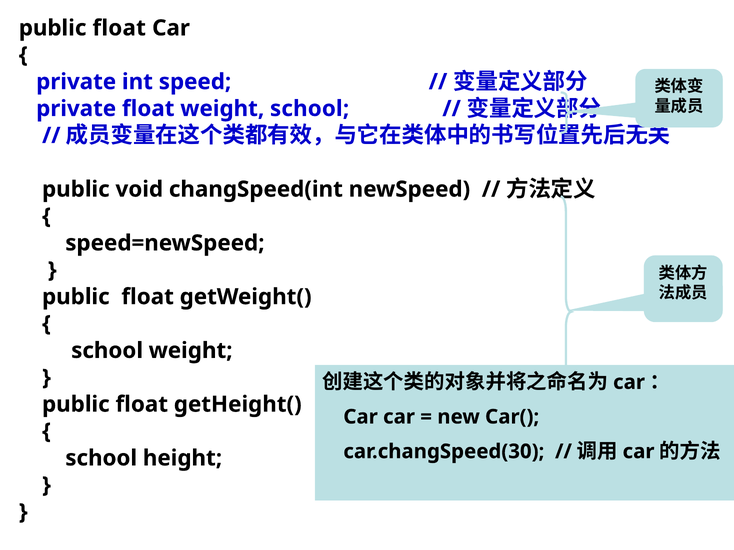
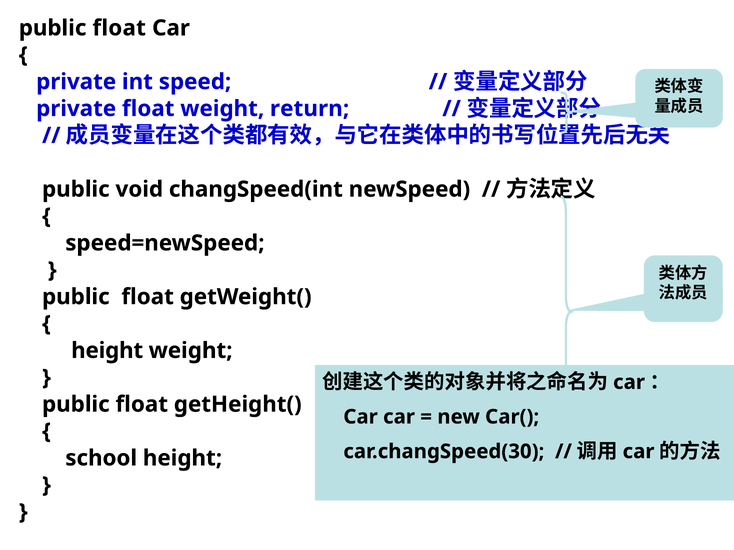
weight school: school -> return
school at (107, 351): school -> height
